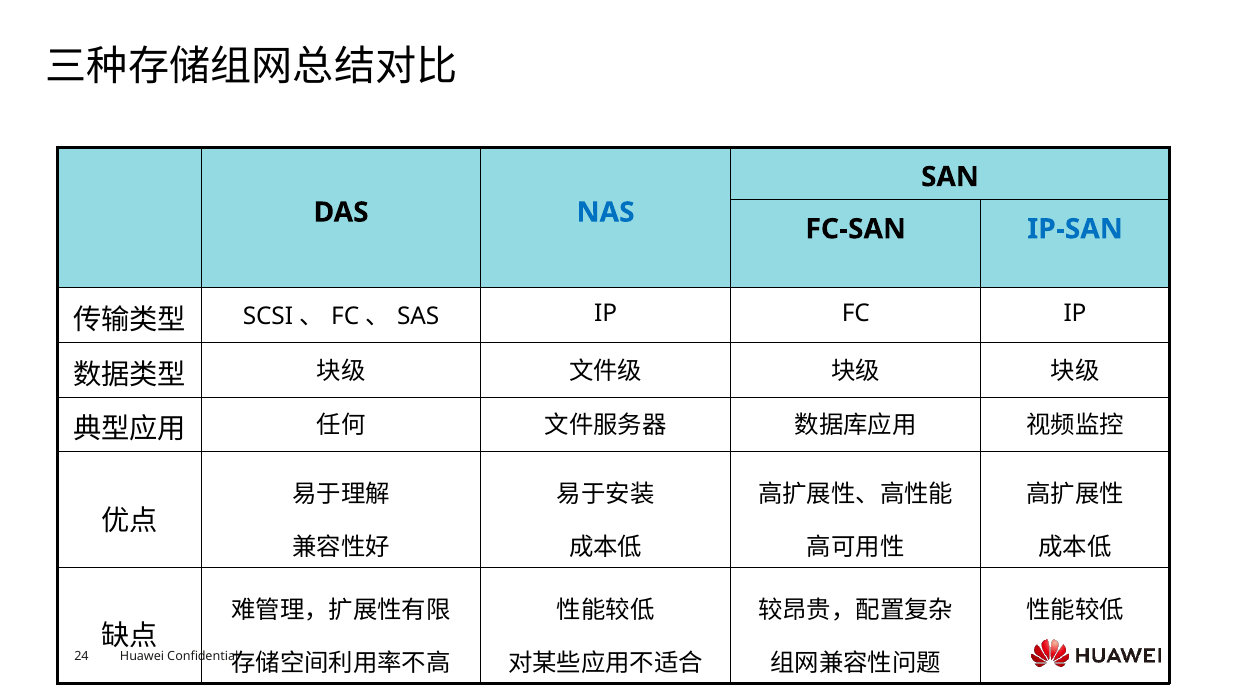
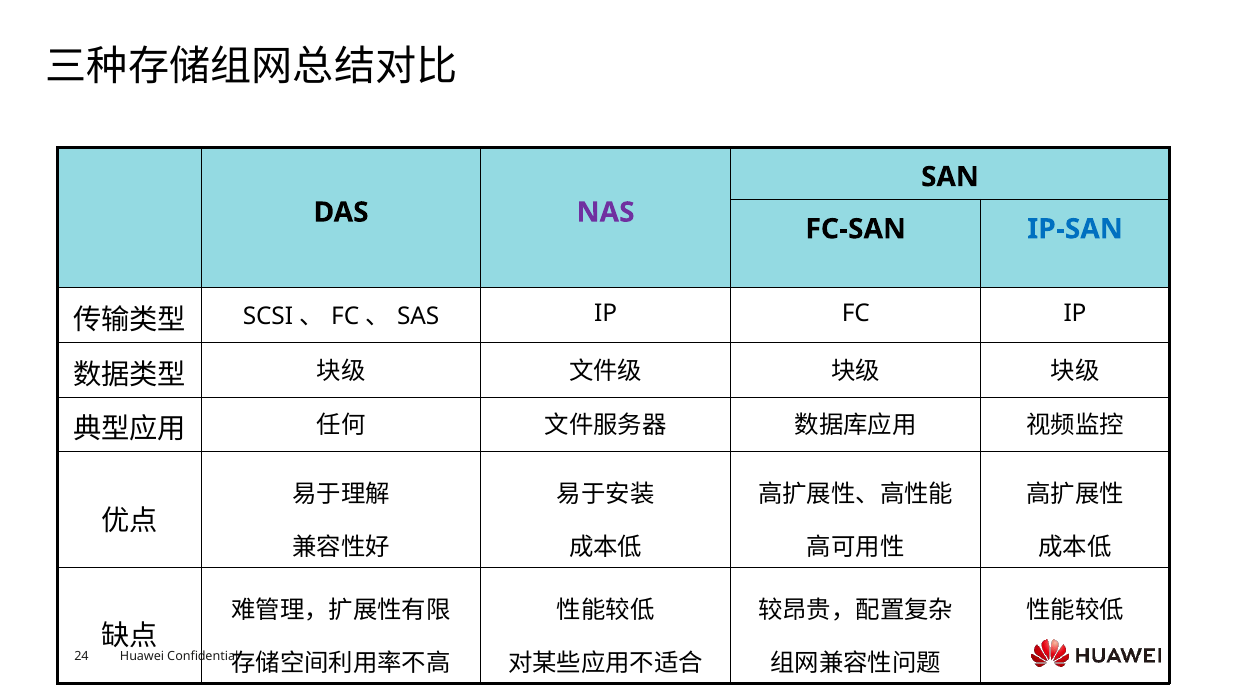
NAS colour: blue -> purple
